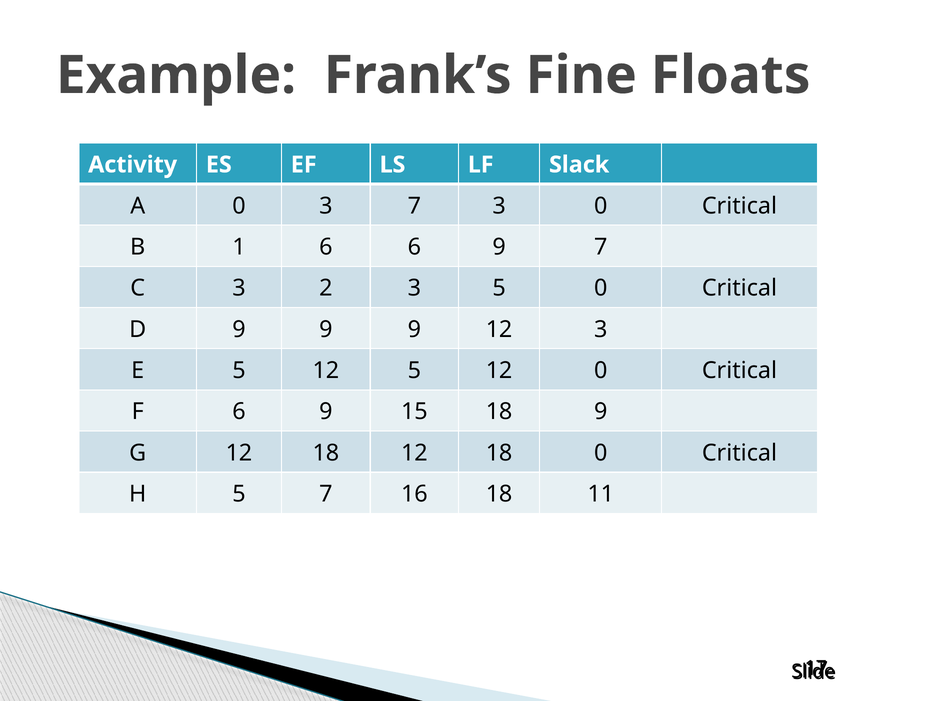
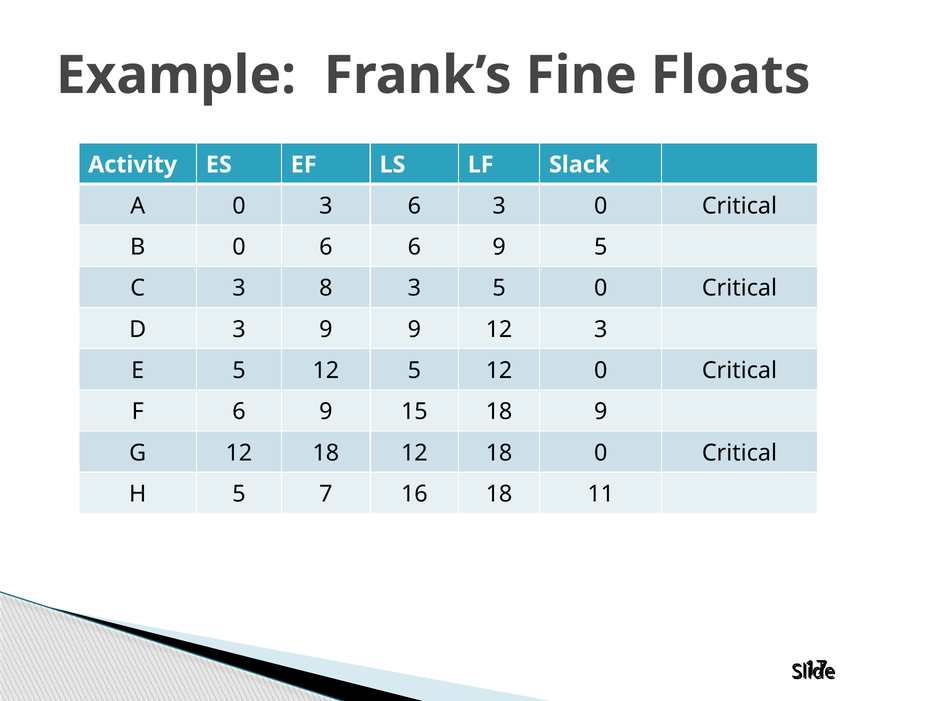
3 7: 7 -> 6
B 1: 1 -> 0
9 7: 7 -> 5
2: 2 -> 8
D 9: 9 -> 3
